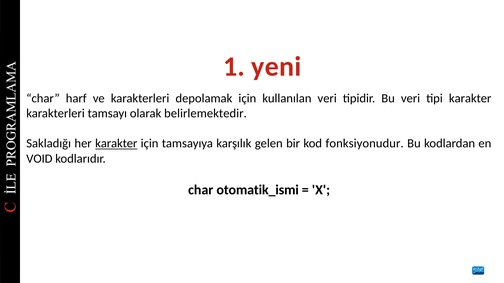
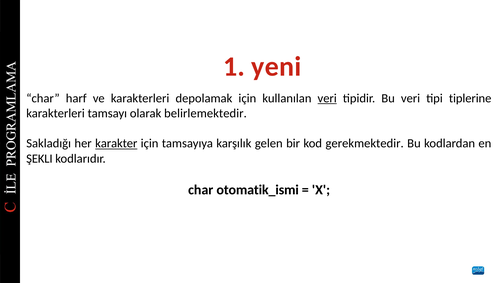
veri at (327, 98) underline: none -> present
tipi karakter: karakter -> tiplerine
fonksiyonudur: fonksiyonudur -> gerekmektedir
VOID: VOID -> ŞEKLI
